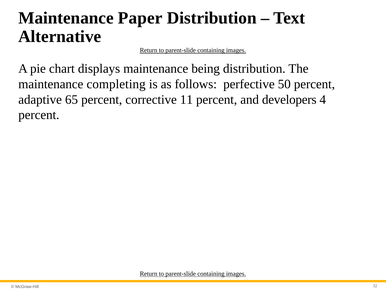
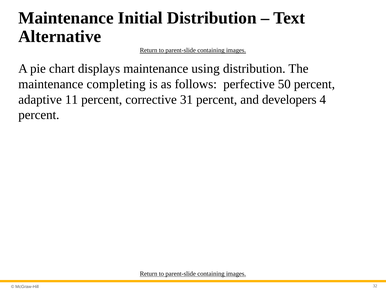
Paper: Paper -> Initial
being: being -> using
65: 65 -> 11
11: 11 -> 31
